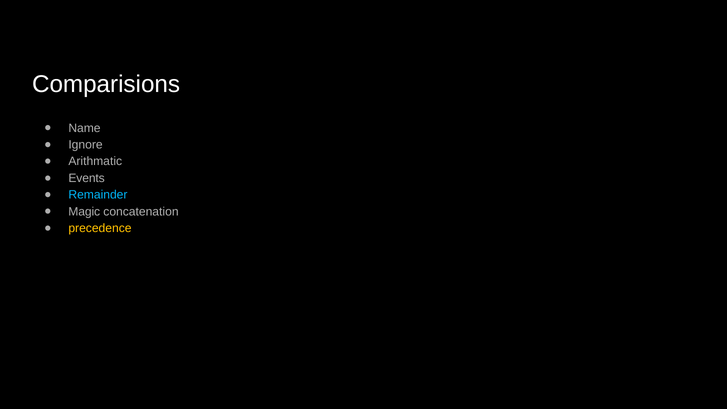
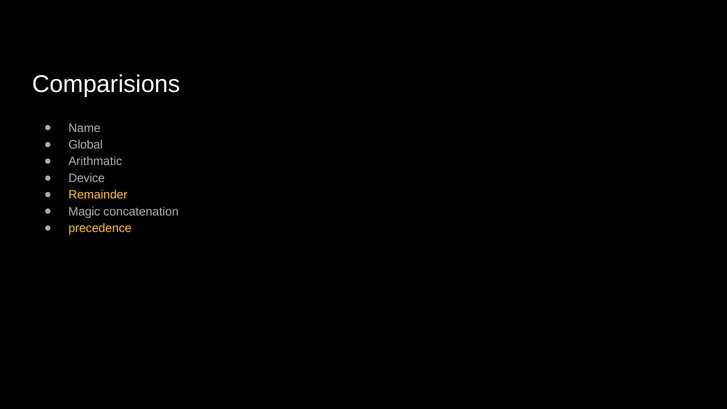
Ignore: Ignore -> Global
Events: Events -> Device
Remainder colour: light blue -> yellow
